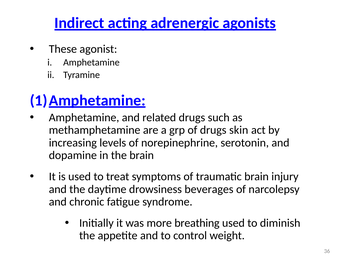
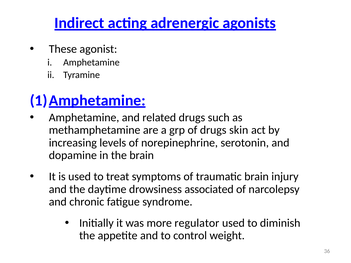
beverages: beverages -> associated
breathing: breathing -> regulator
